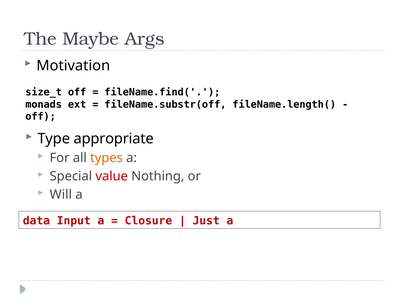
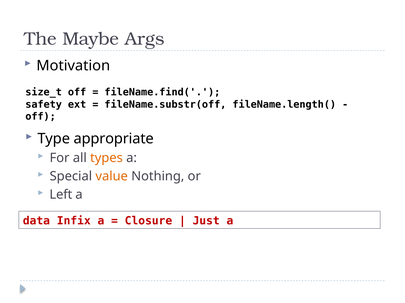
monads: monads -> safety
value colour: red -> orange
Will: Will -> Left
Input: Input -> Infix
